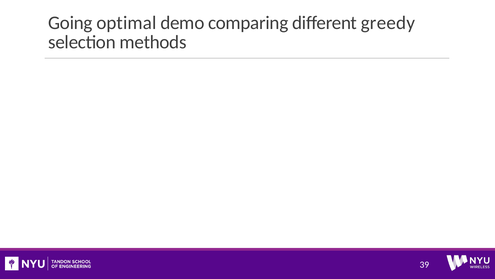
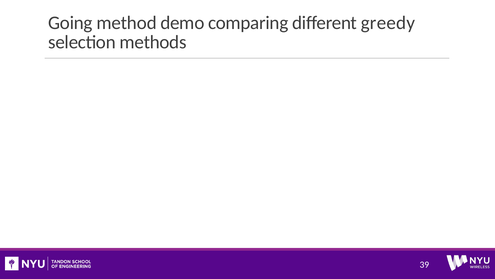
optimal: optimal -> method
